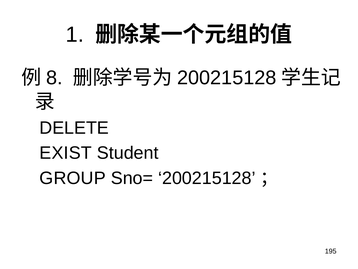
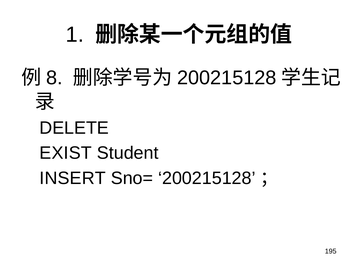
GROUP: GROUP -> INSERT
